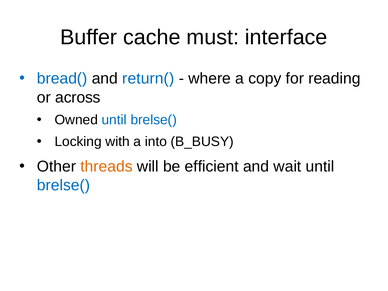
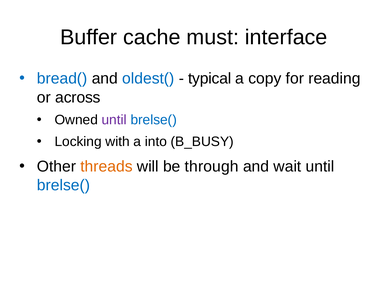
return(: return( -> oldest(
where: where -> typical
until at (114, 120) colour: blue -> purple
efficient: efficient -> through
